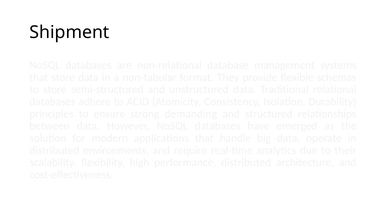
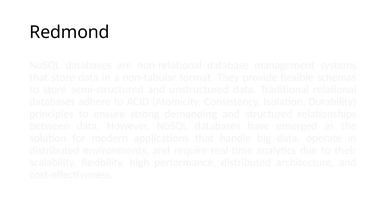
Shipment: Shipment -> Redmond
